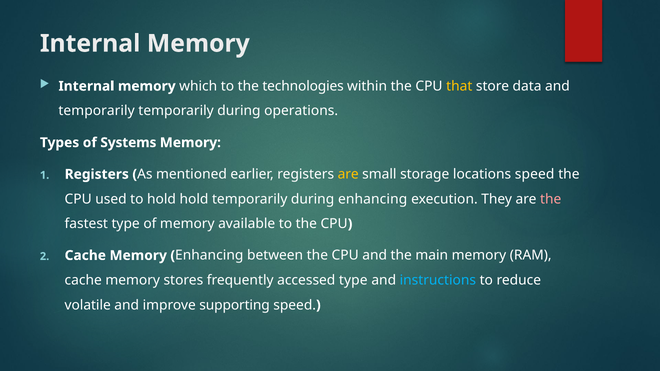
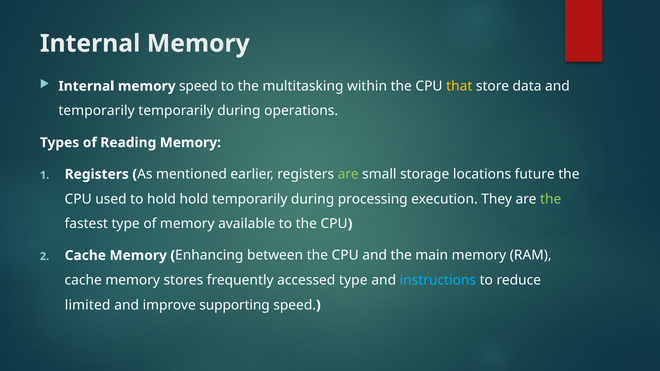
memory which: which -> speed
technologies: technologies -> multitasking
Systems: Systems -> Reading
are at (348, 174) colour: yellow -> light green
locations speed: speed -> future
during enhancing: enhancing -> processing
the at (551, 199) colour: pink -> light green
volatile: volatile -> limited
